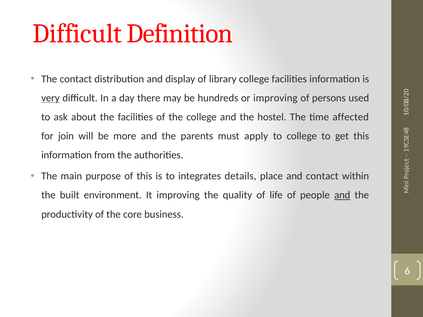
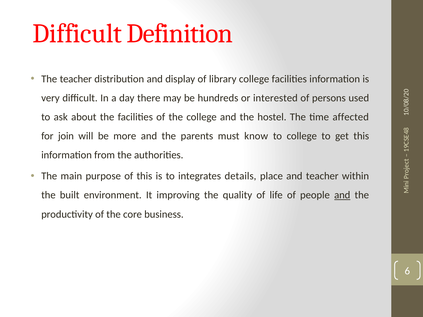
The contact: contact -> teacher
very underline: present -> none
or improving: improving -> interested
apply: apply -> know
and contact: contact -> teacher
